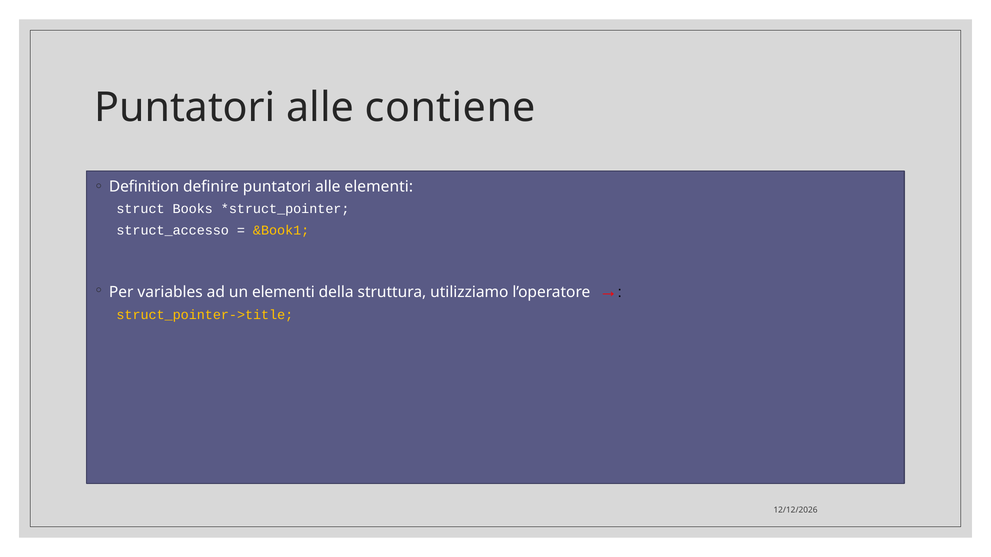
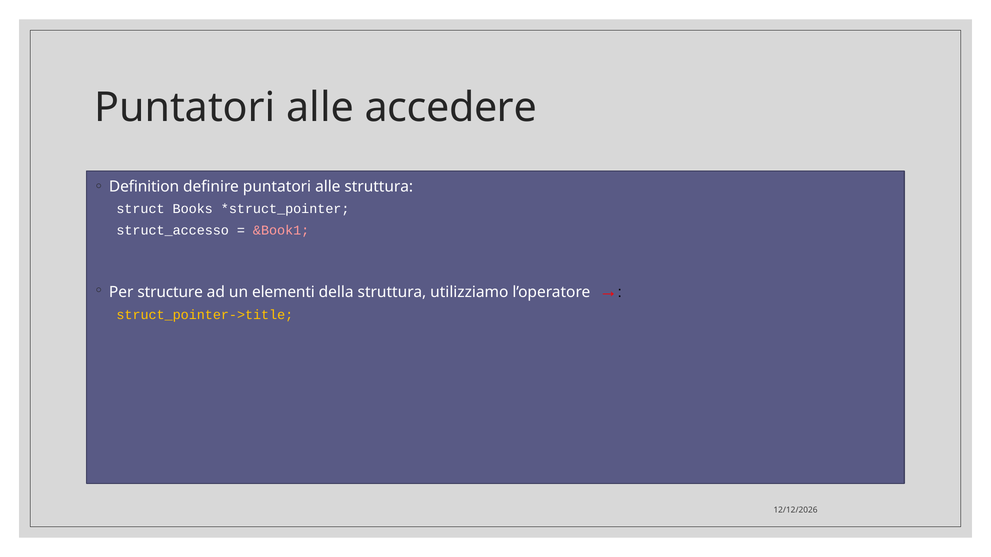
contiene: contiene -> accedere
alle elementi: elementi -> struttura
&Book1 colour: yellow -> pink
variables: variables -> structure
